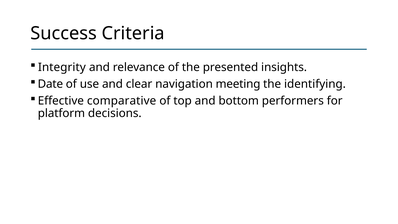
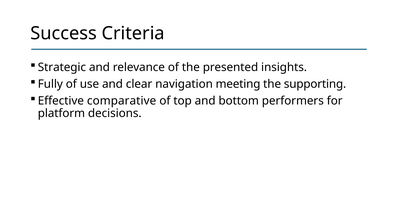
Integrity: Integrity -> Strategic
Date: Date -> Fully
identifying: identifying -> supporting
